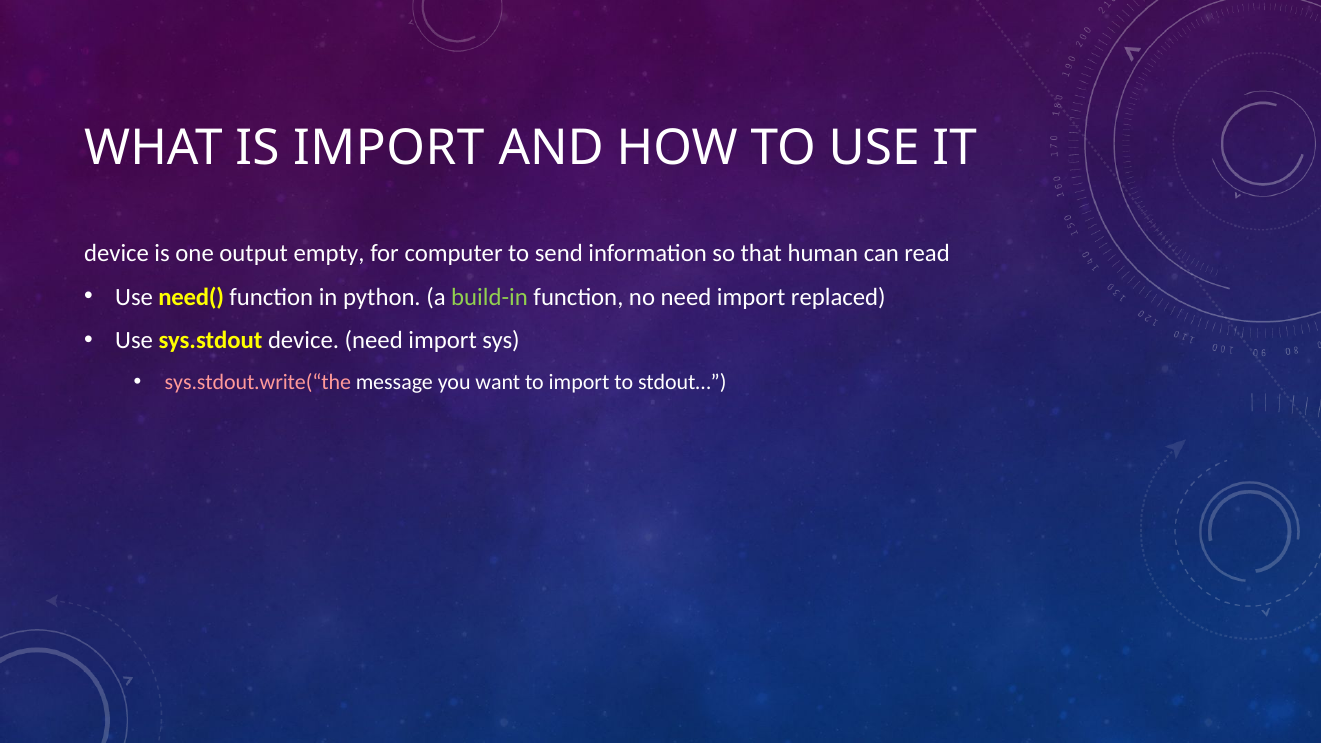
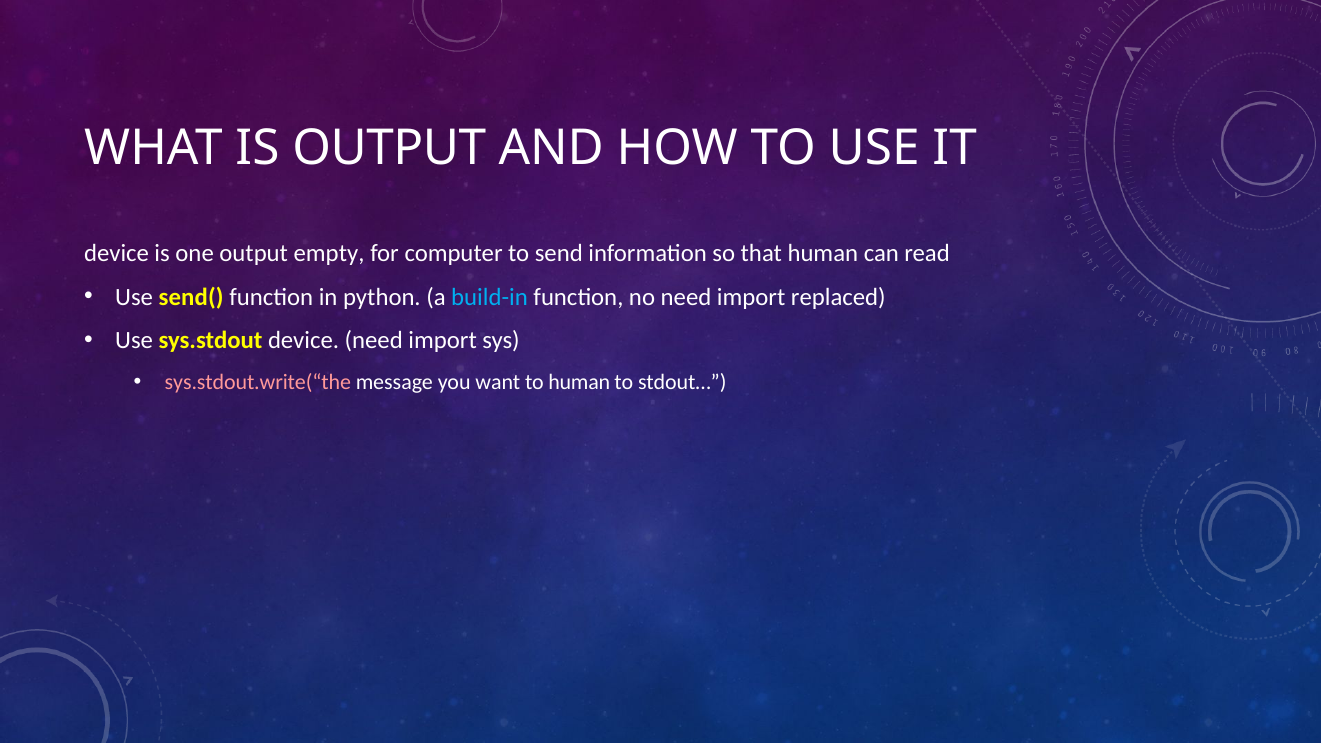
IS IMPORT: IMPORT -> OUTPUT
need(: need( -> send(
build-in colour: light green -> light blue
to import: import -> human
